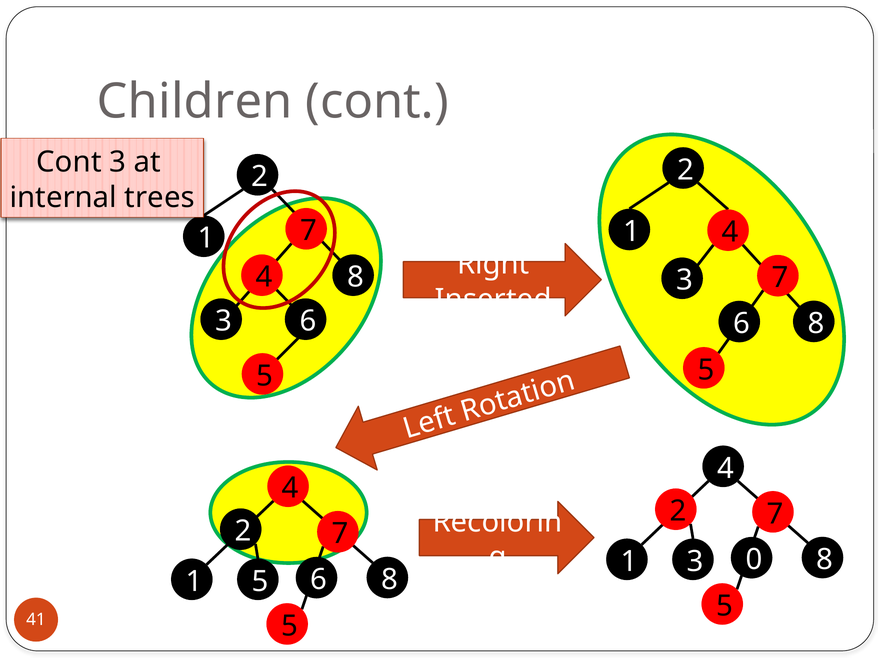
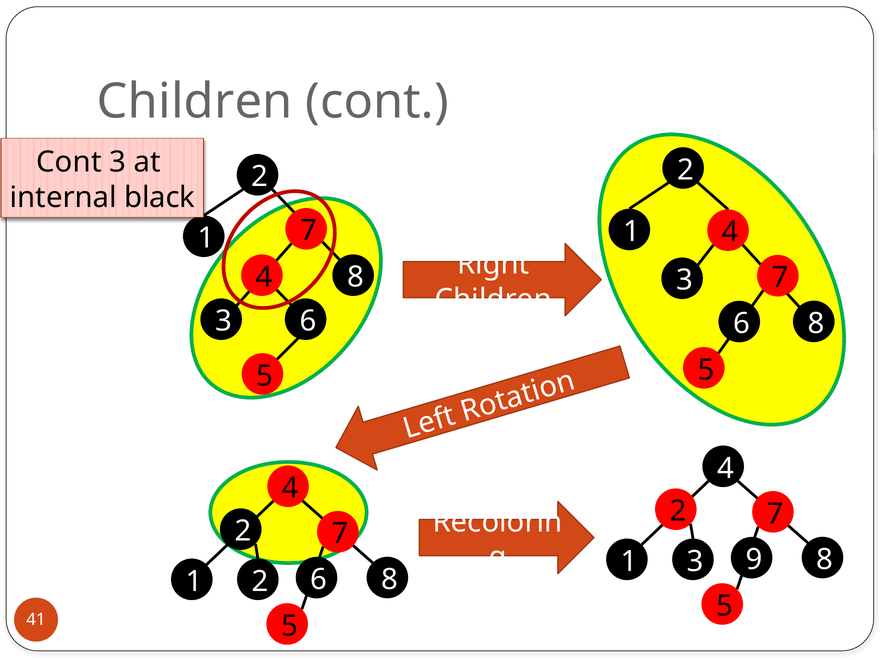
trees: trees -> black
Inserted at (493, 299): Inserted -> Children
0: 0 -> 9
1 5: 5 -> 2
